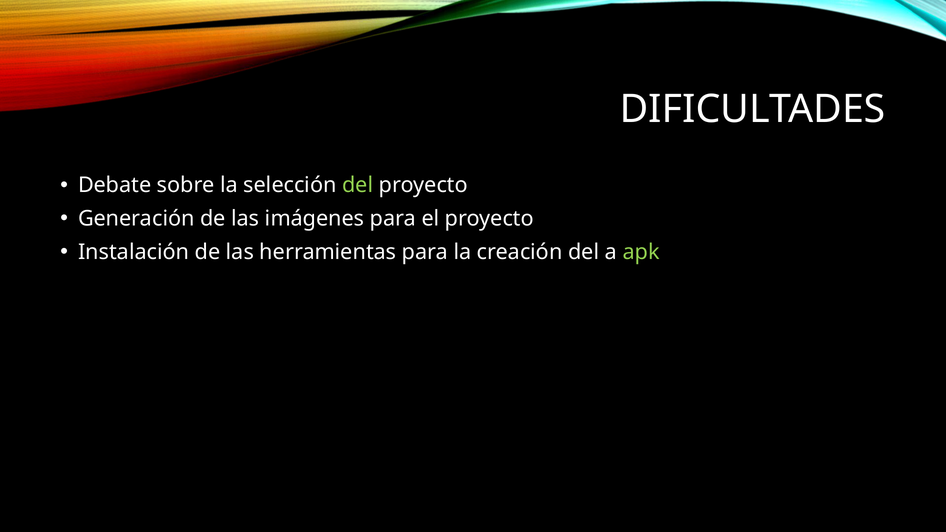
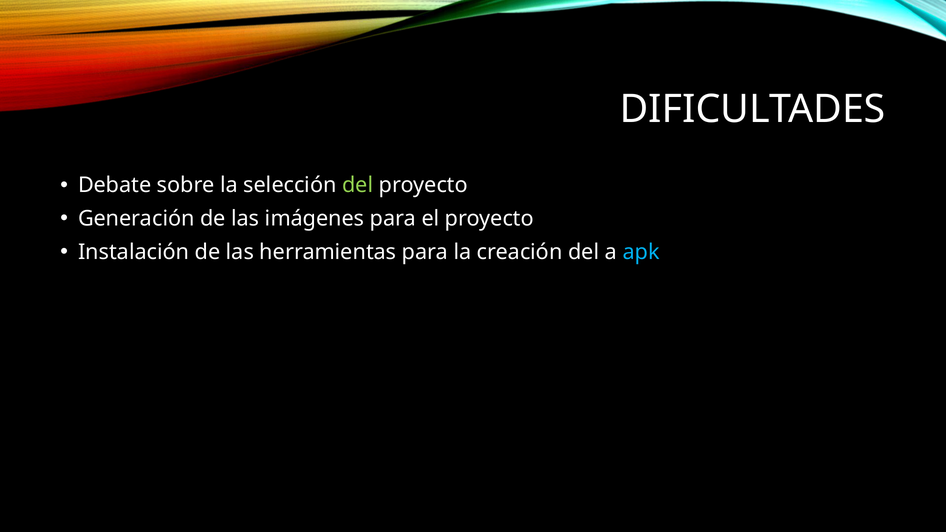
apk colour: light green -> light blue
